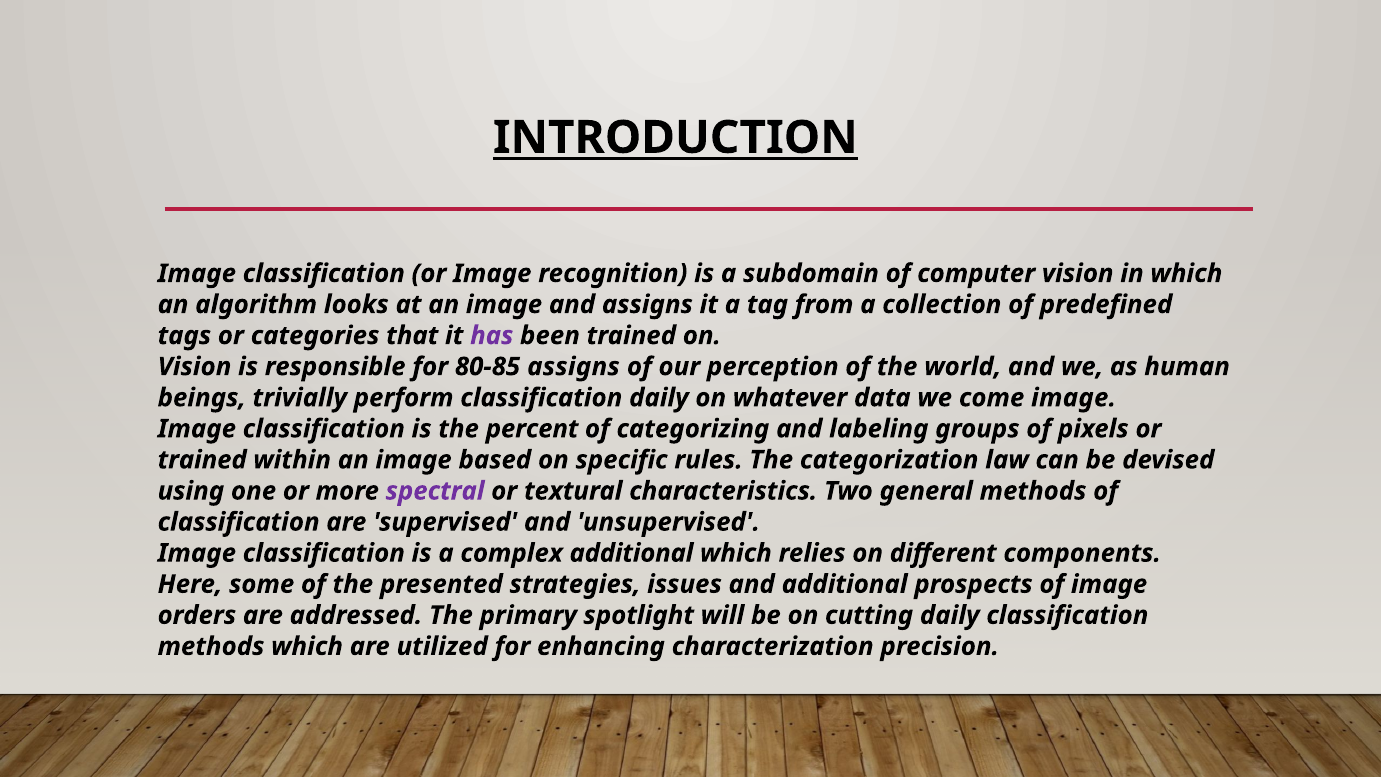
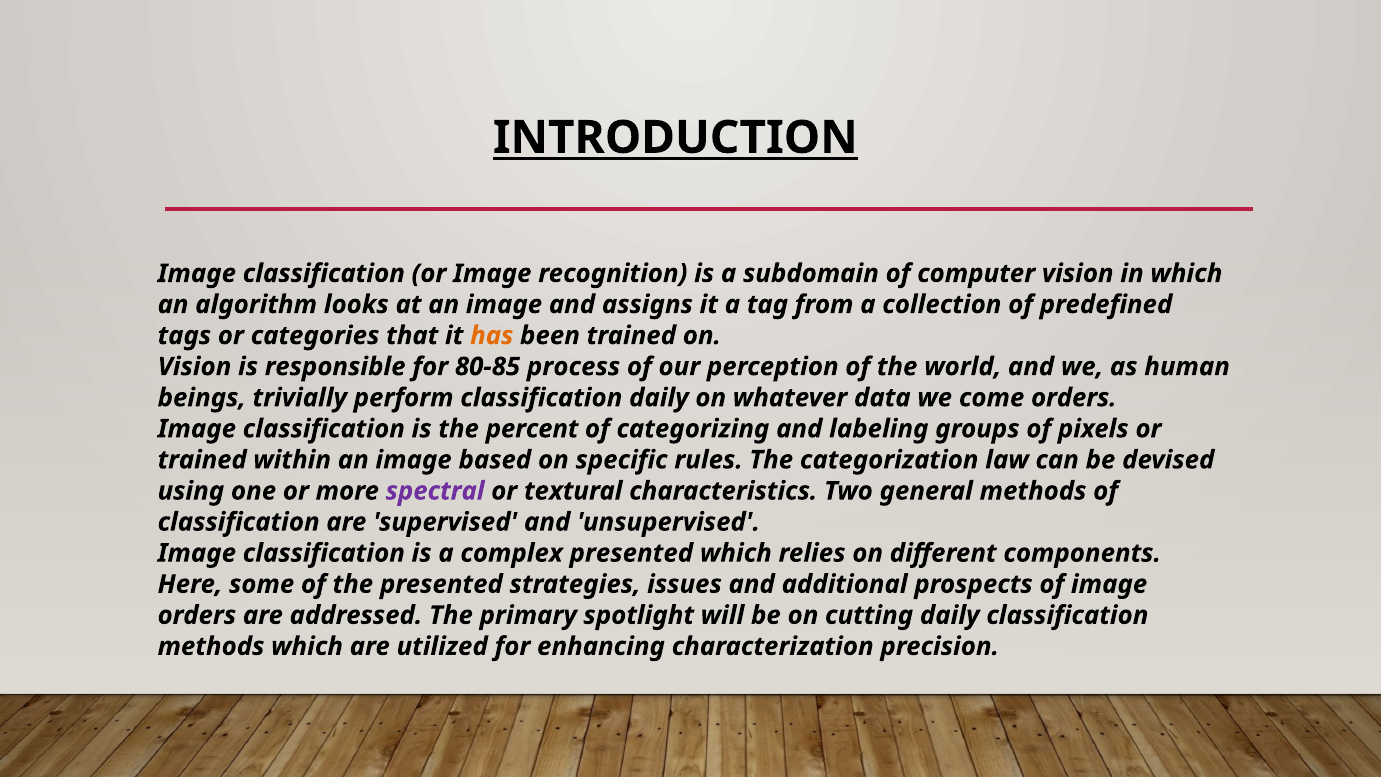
has colour: purple -> orange
80-85 assigns: assigns -> process
come image: image -> orders
complex additional: additional -> presented
